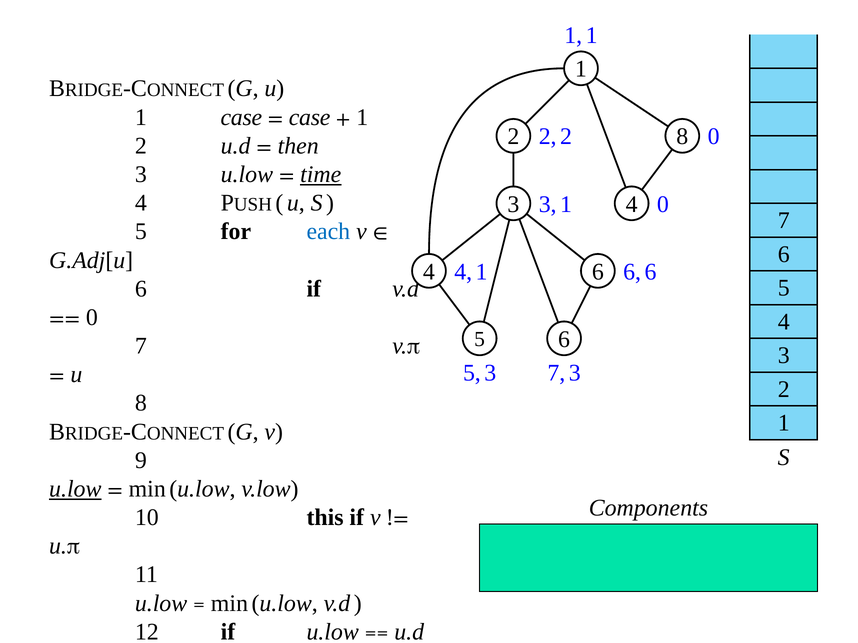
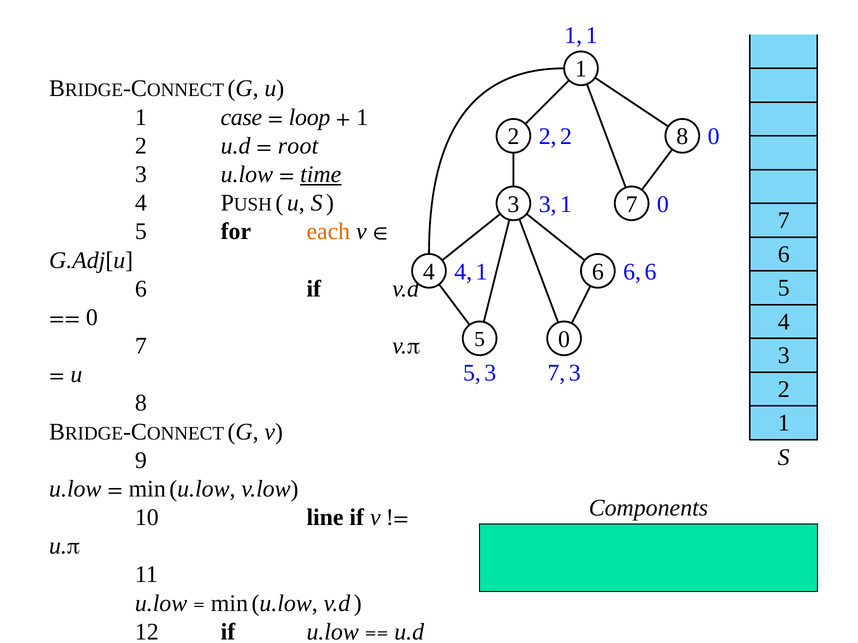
case at (310, 117): case -> loop
then: then -> root
3 4: 4 -> 7
each colour: blue -> orange
5 6: 6 -> 0
u.low at (75, 489) underline: present -> none
this: this -> line
